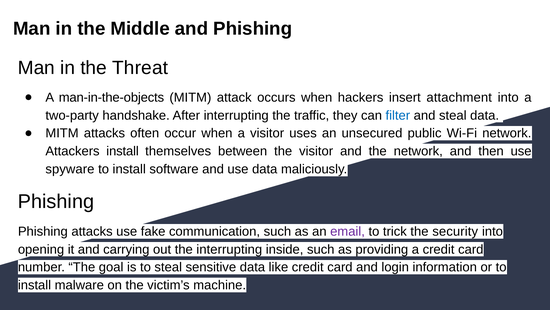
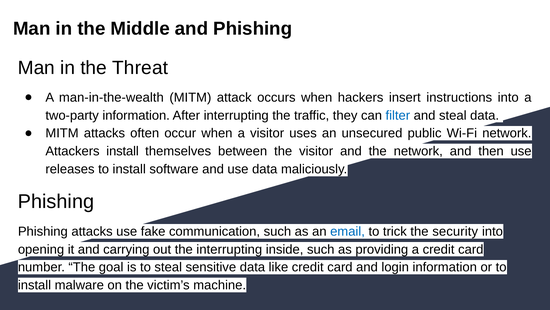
man-in-the-objects: man-in-the-objects -> man-in-the-wealth
attachment: attachment -> instructions
two-party handshake: handshake -> information
spyware: spyware -> releases
email colour: purple -> blue
